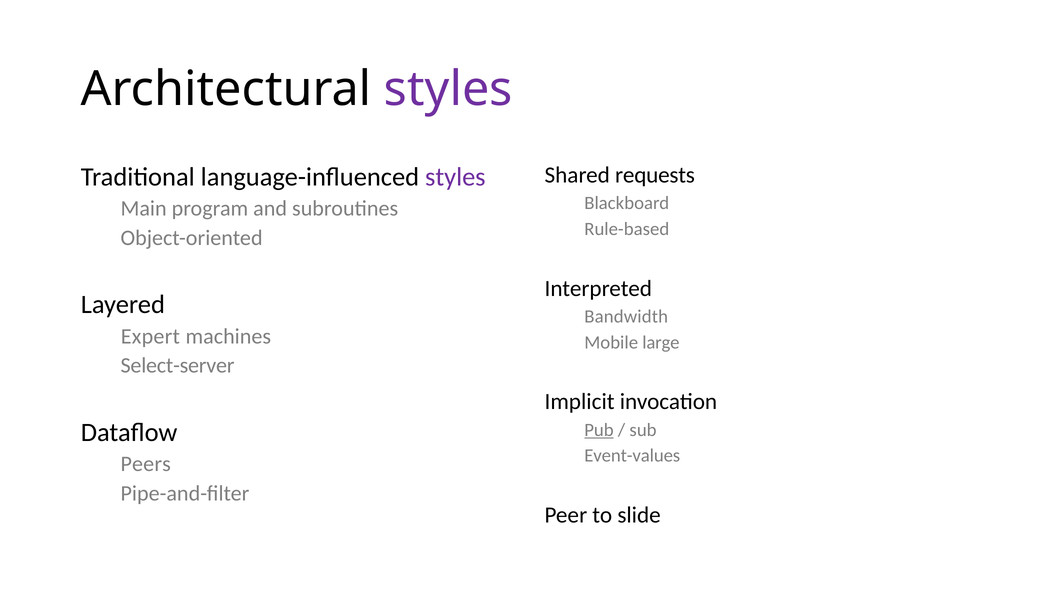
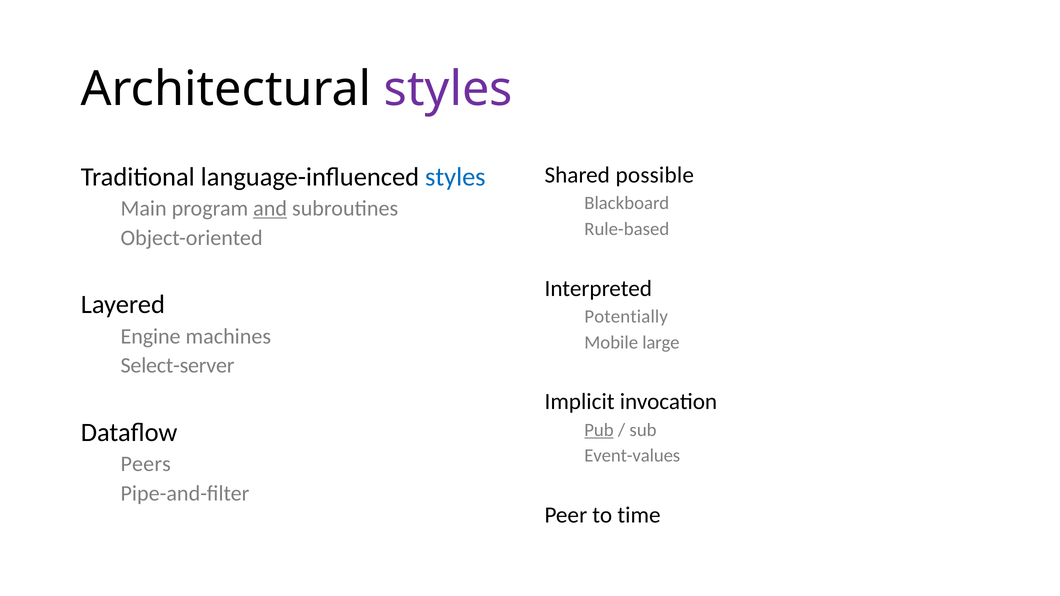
requests: requests -> possible
styles at (455, 177) colour: purple -> blue
and underline: none -> present
Bandwidth: Bandwidth -> Potentially
Expert: Expert -> Engine
slide: slide -> time
